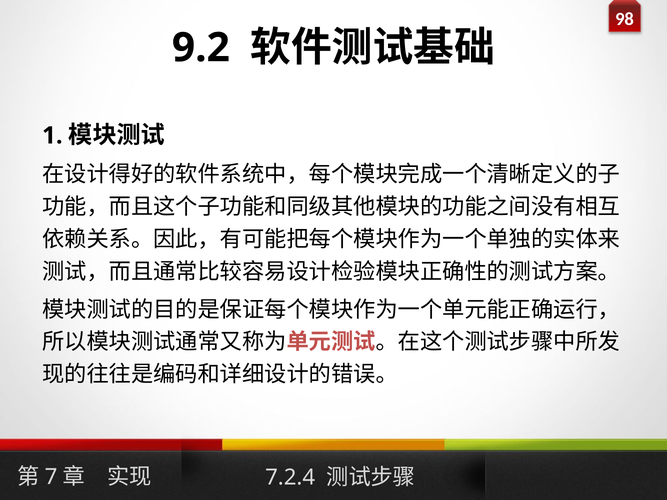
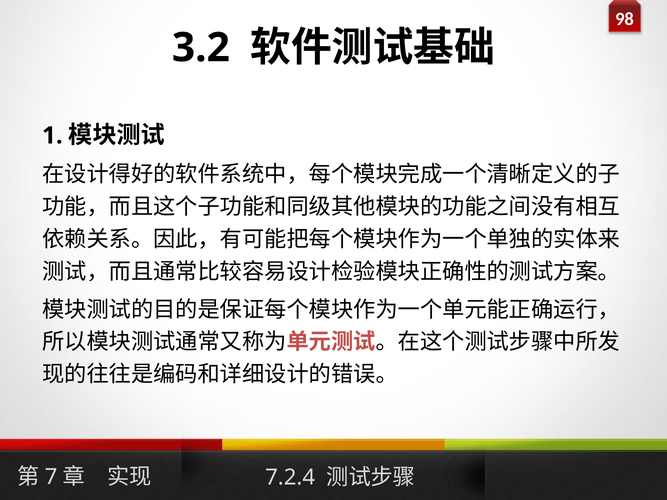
9.2: 9.2 -> 3.2
